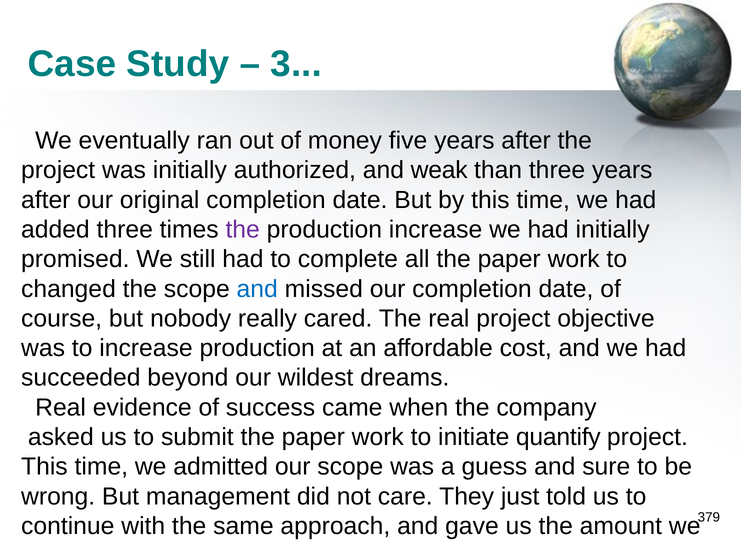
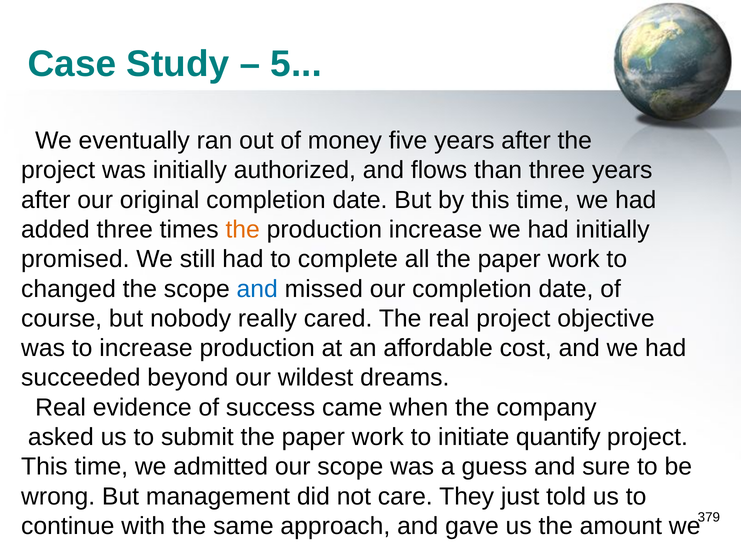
3: 3 -> 5
weak: weak -> flows
the at (243, 229) colour: purple -> orange
